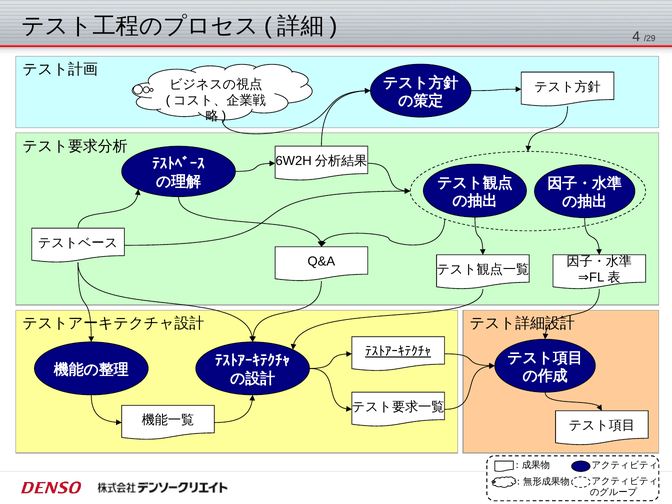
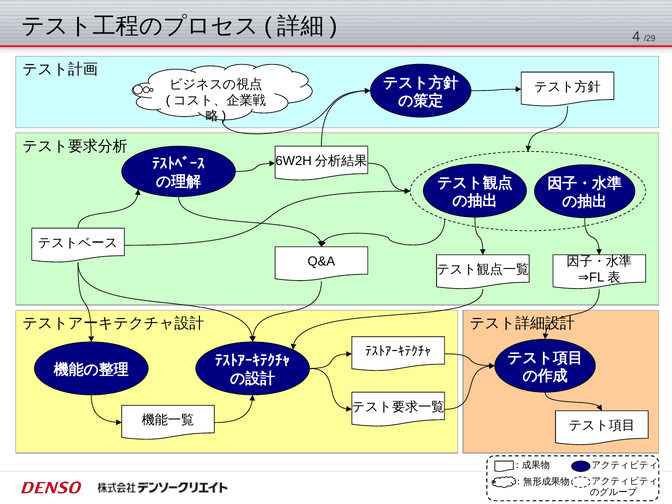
ﾃｽﾄｱｰｷﾃｸﾁｬ at (398, 351) underline: present -> none
